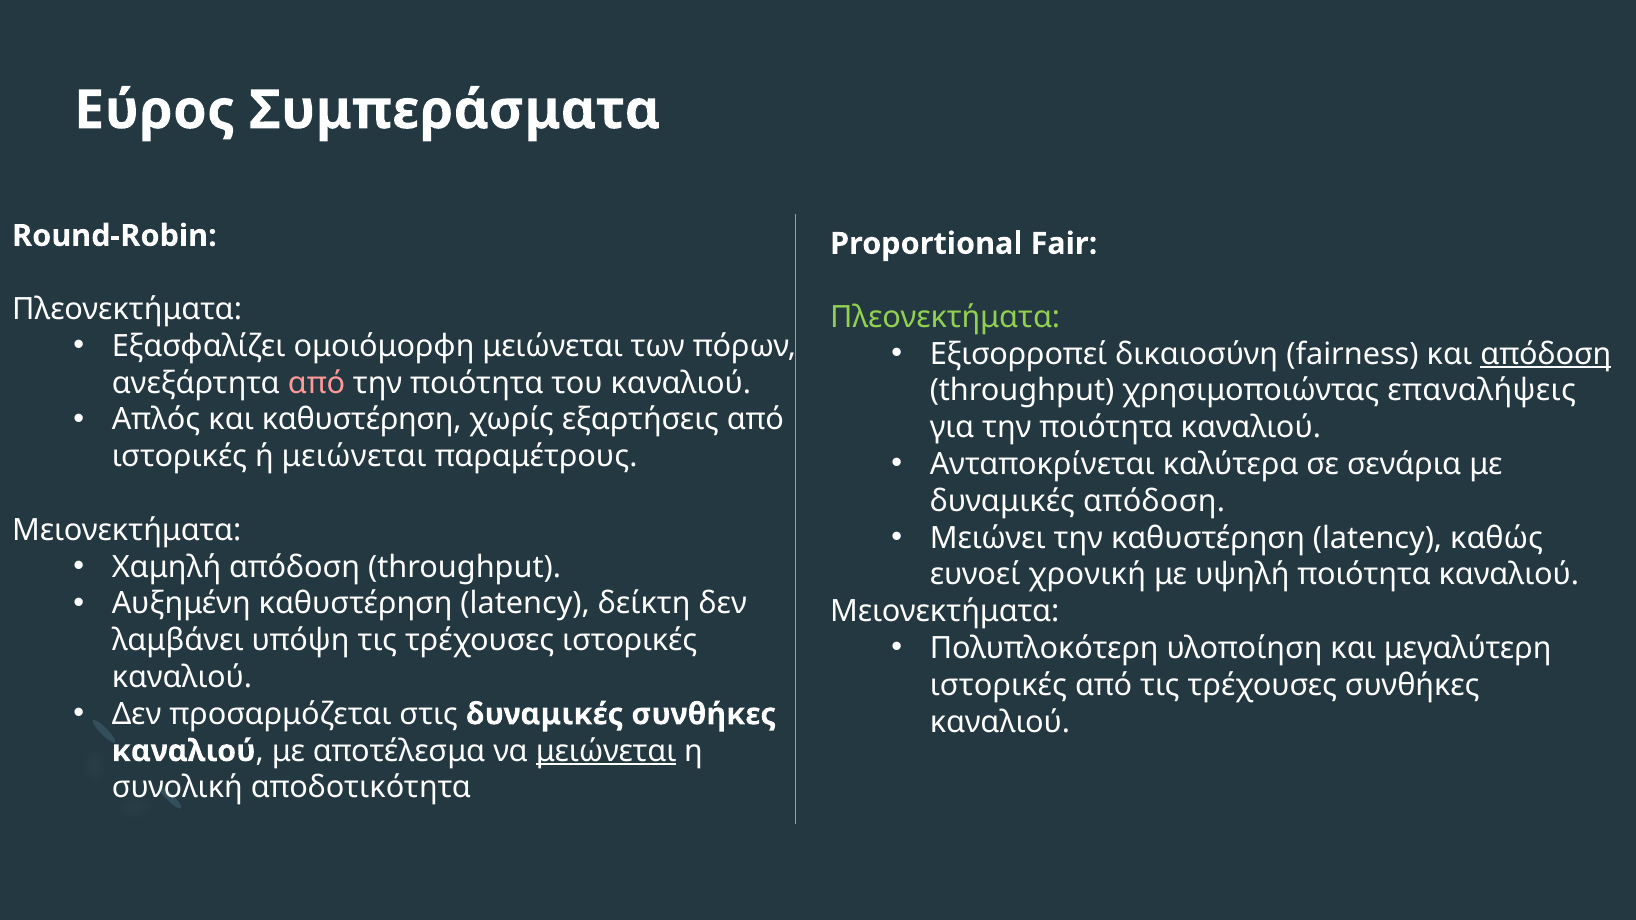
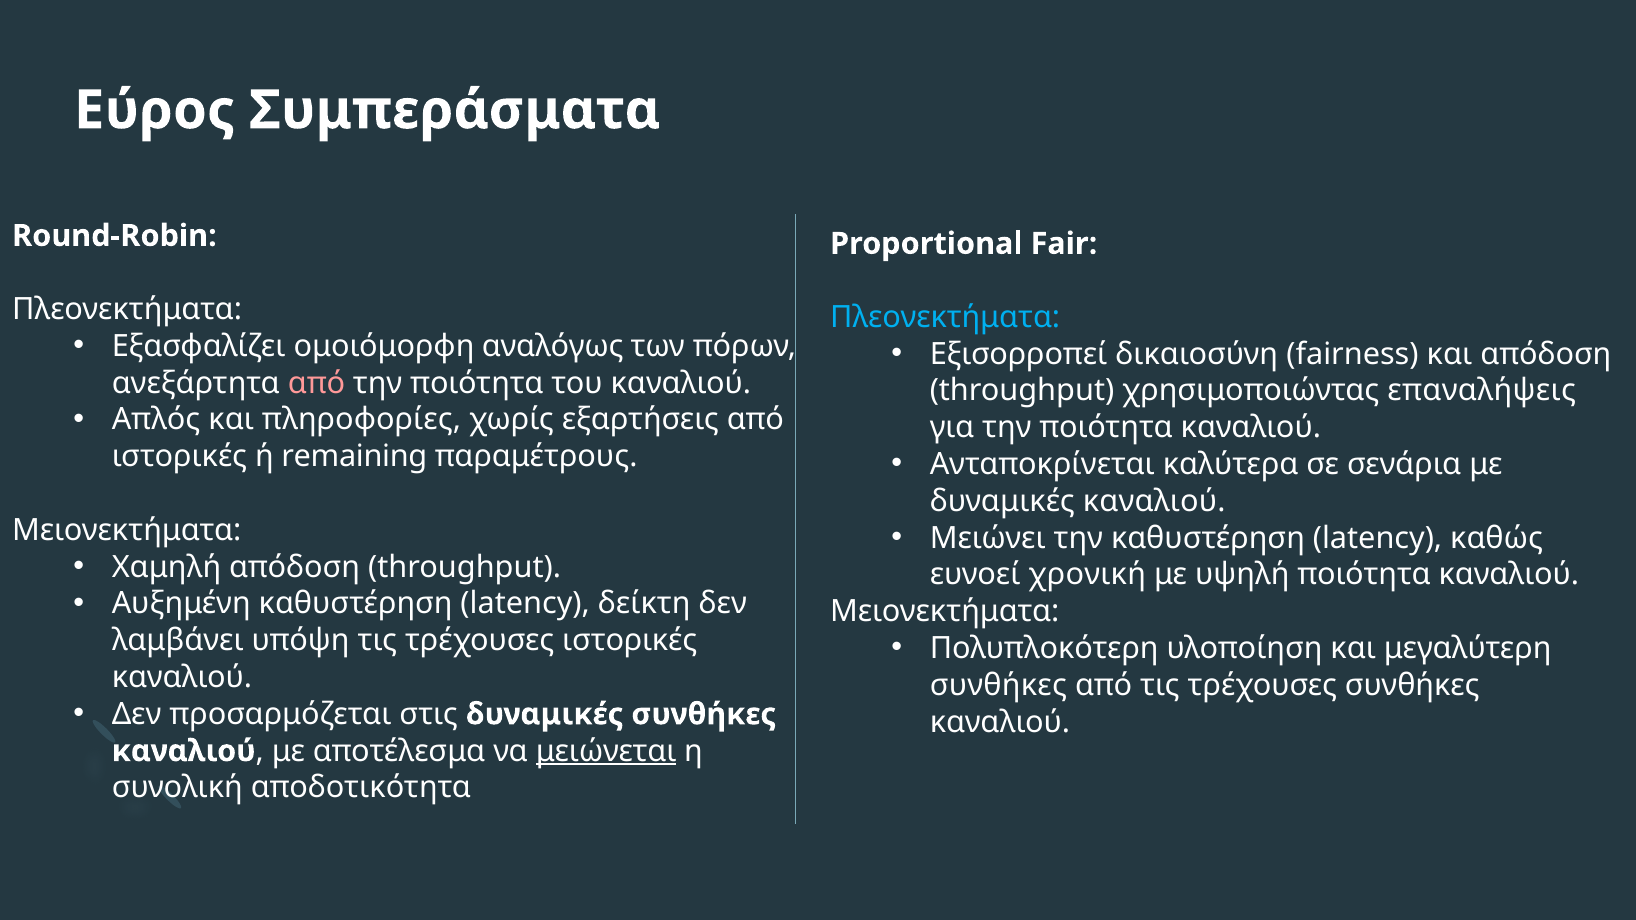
Πλεονεκτήματα at (945, 317) colour: light green -> light blue
ομοιόμορφη μειώνεται: μειώνεται -> αναλόγως
απόδοση at (1546, 354) underline: present -> none
και καθυστέρηση: καθυστέρηση -> πληροφορίες
ή μειώνεται: μειώνεται -> remaining
δυναμικές απόδοση: απόδοση -> καναλιού
ιστορικές at (998, 685): ιστορικές -> συνθήκες
